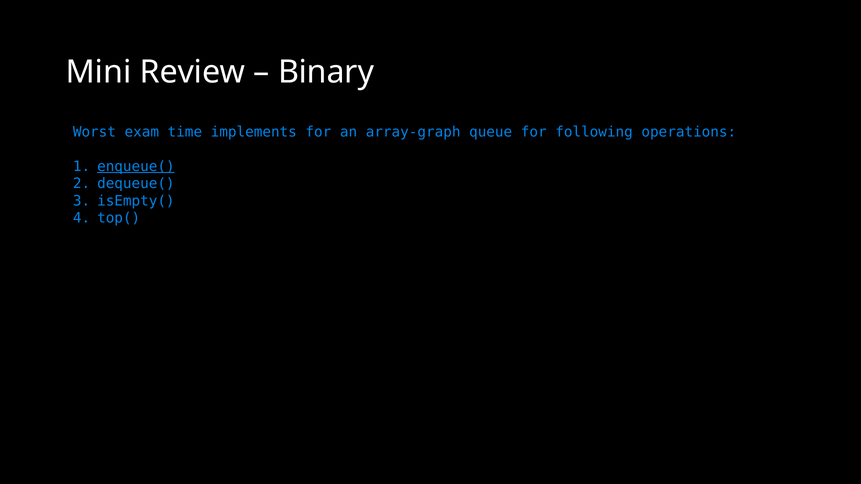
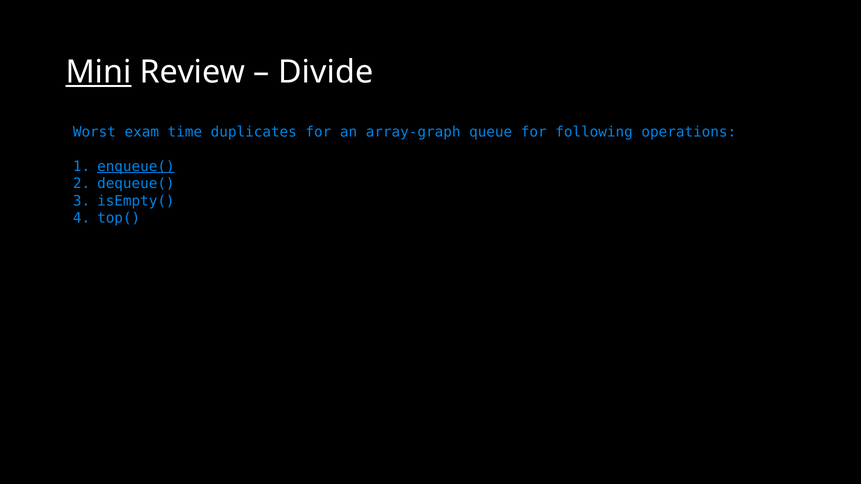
Mini underline: none -> present
Binary: Binary -> Divide
implements: implements -> duplicates
